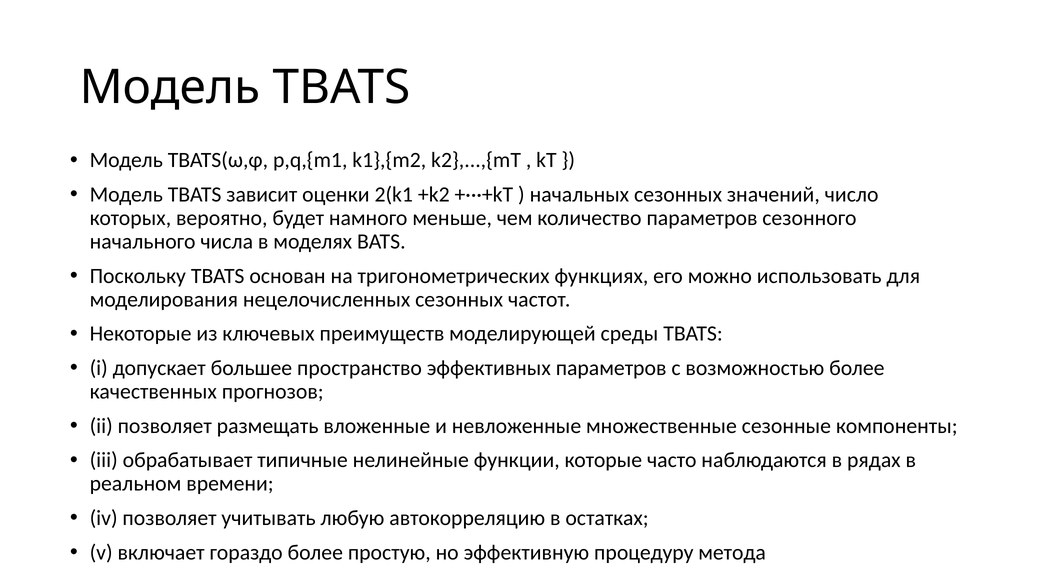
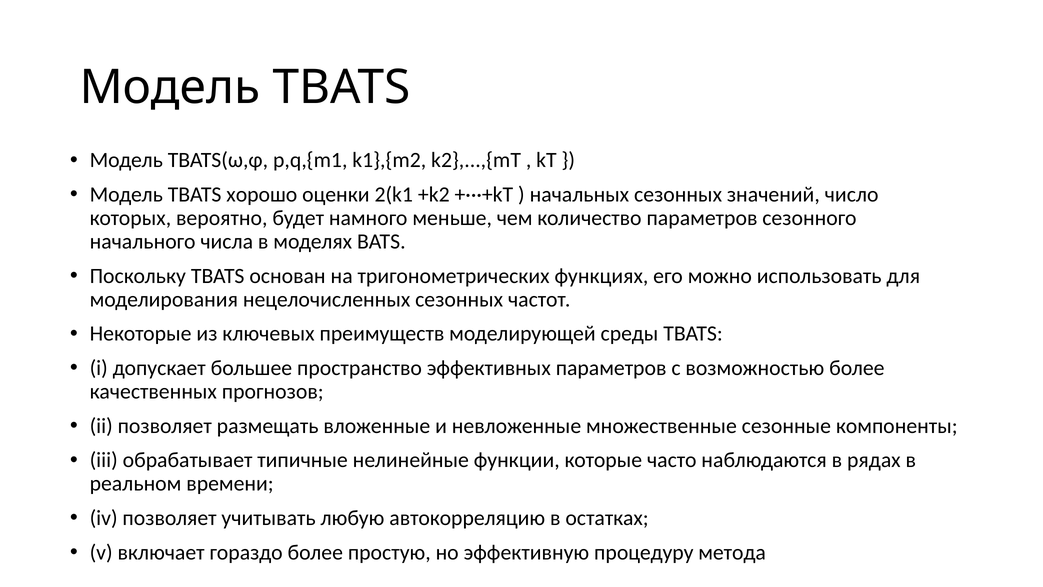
зависит: зависит -> хорошо
